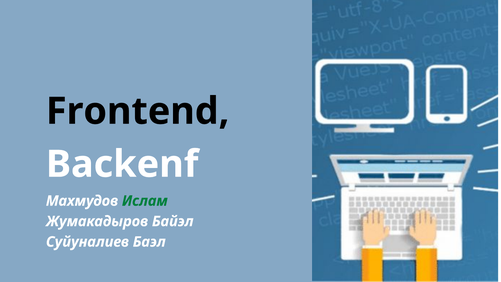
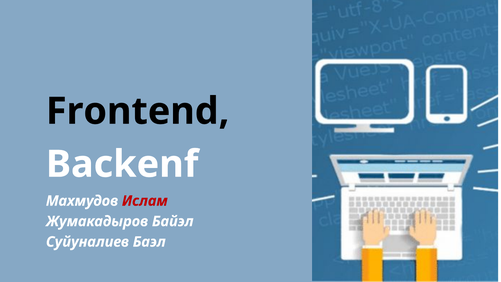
Ислам colour: green -> red
